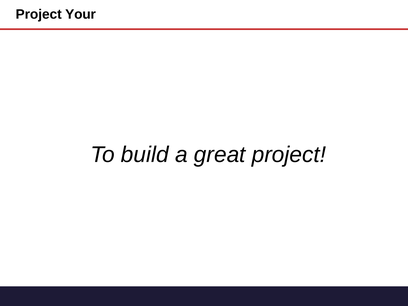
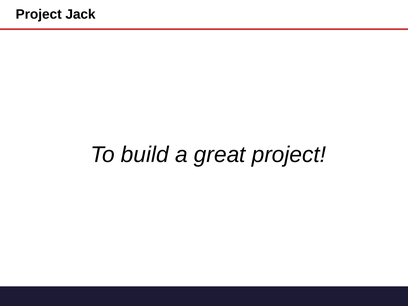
Your: Your -> Jack
